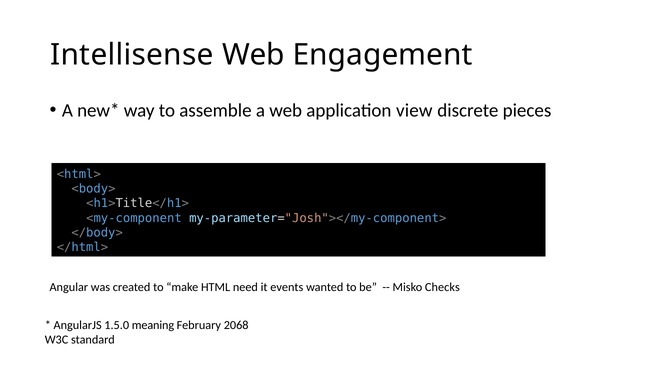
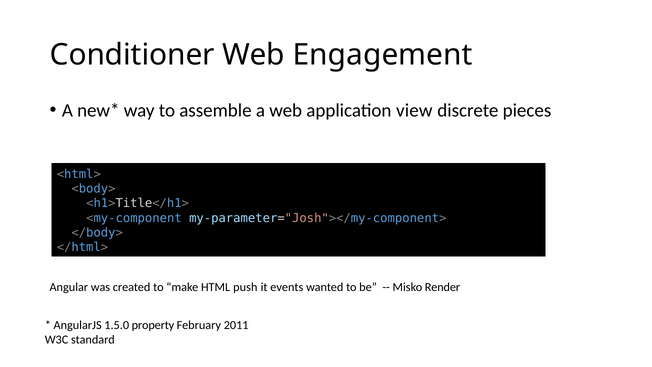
Intellisense: Intellisense -> Conditioner
need: need -> push
Checks: Checks -> Render
meaning: meaning -> property
2068: 2068 -> 2011
